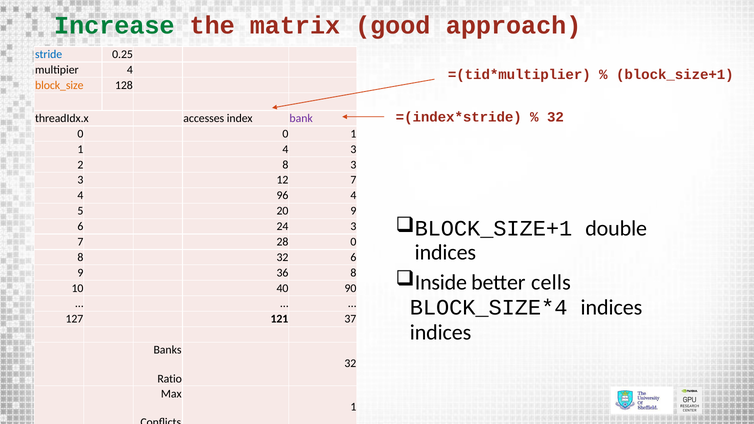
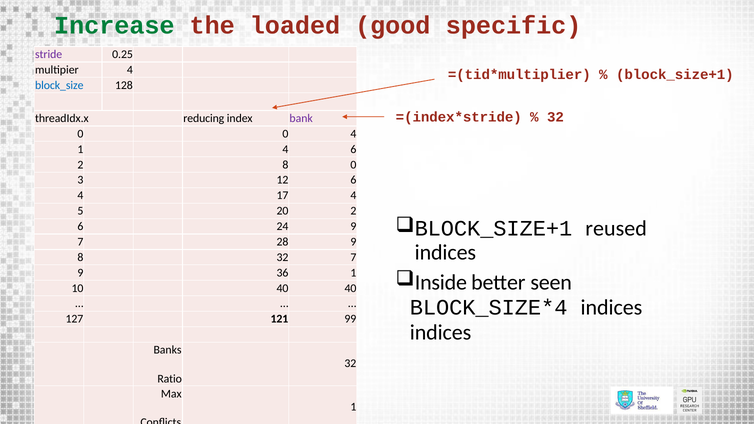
matrix: matrix -> loaded
approach: approach -> specific
stride colour: blue -> purple
block_size colour: orange -> blue
accesses: accesses -> reducing
0 1: 1 -> 4
4 3: 3 -> 6
8 3: 3 -> 0
12 7: 7 -> 6
96: 96 -> 17
20 9: 9 -> 2
double: double -> reused
24 3: 3 -> 9
28 0: 0 -> 9
32 6: 6 -> 7
36 8: 8 -> 1
cells: cells -> seen
40 90: 90 -> 40
37: 37 -> 99
